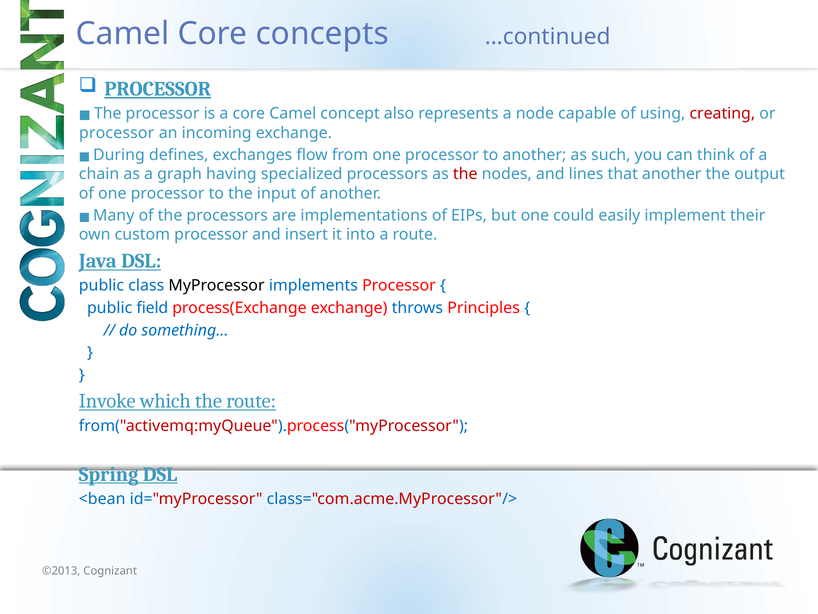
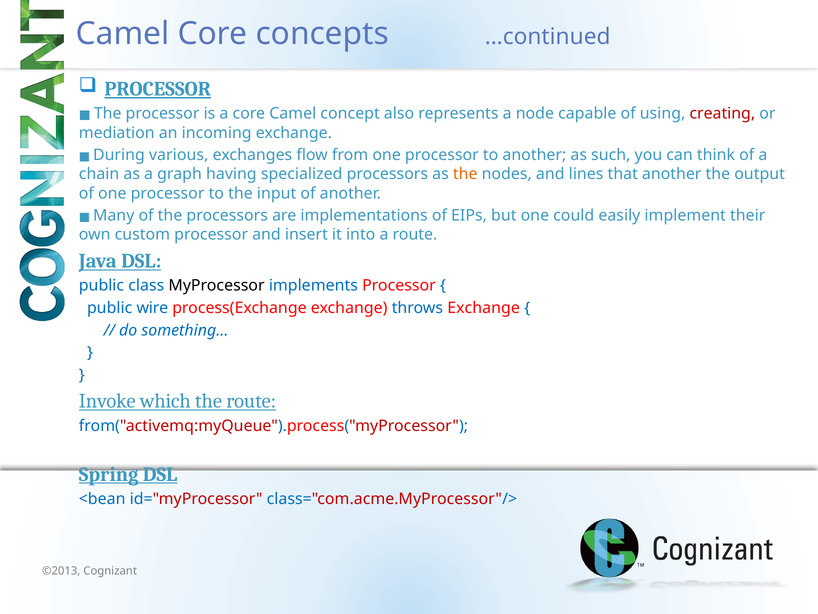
processor at (117, 133): processor -> mediation
defines: defines -> various
the at (465, 174) colour: red -> orange
field: field -> wire
throws Principles: Principles -> Exchange
